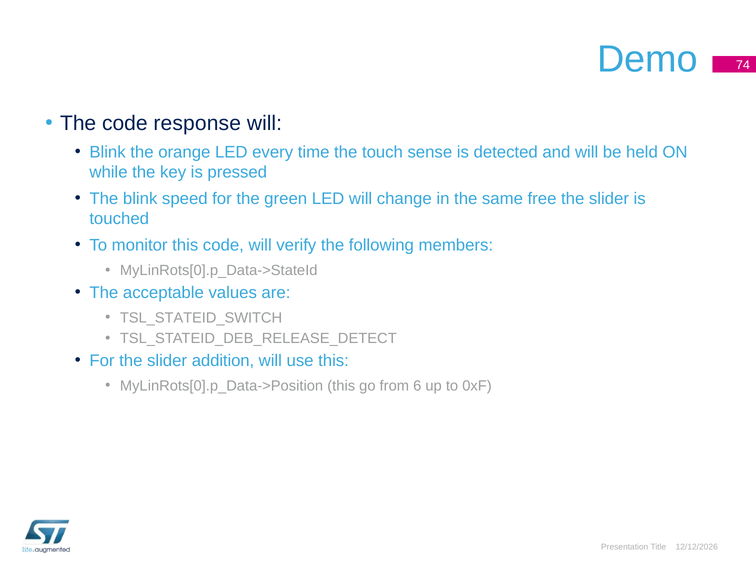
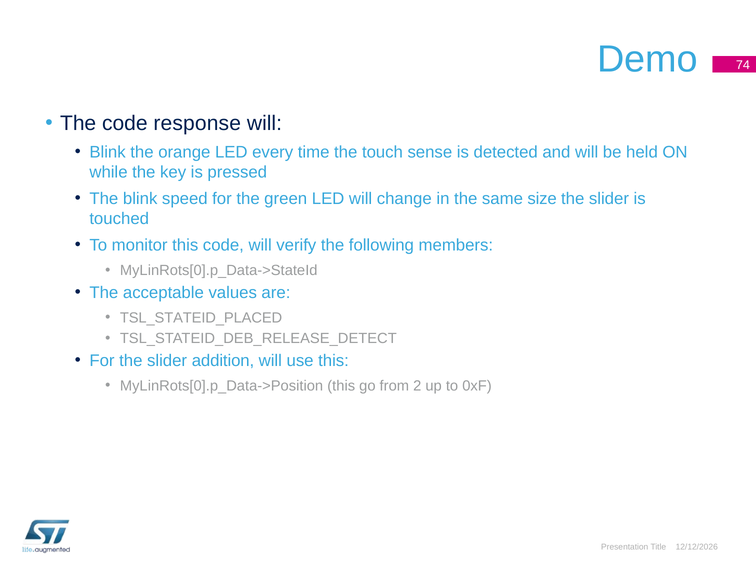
free: free -> size
TSL_STATEID_SWITCH: TSL_STATEID_SWITCH -> TSL_STATEID_PLACED
6: 6 -> 2
